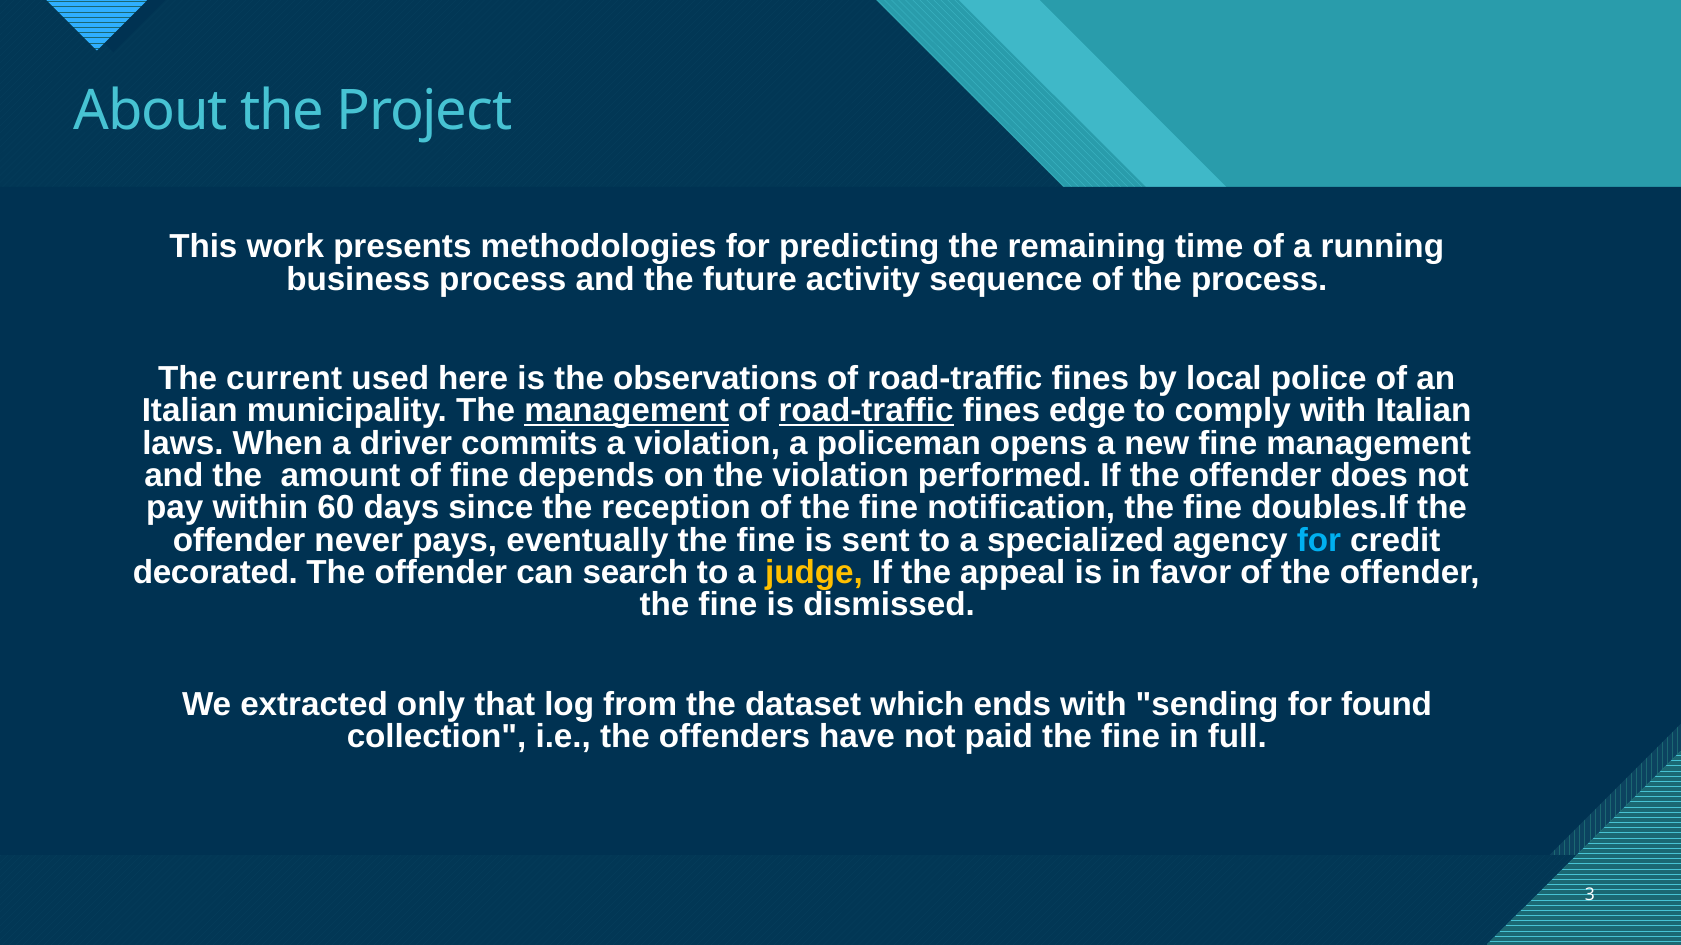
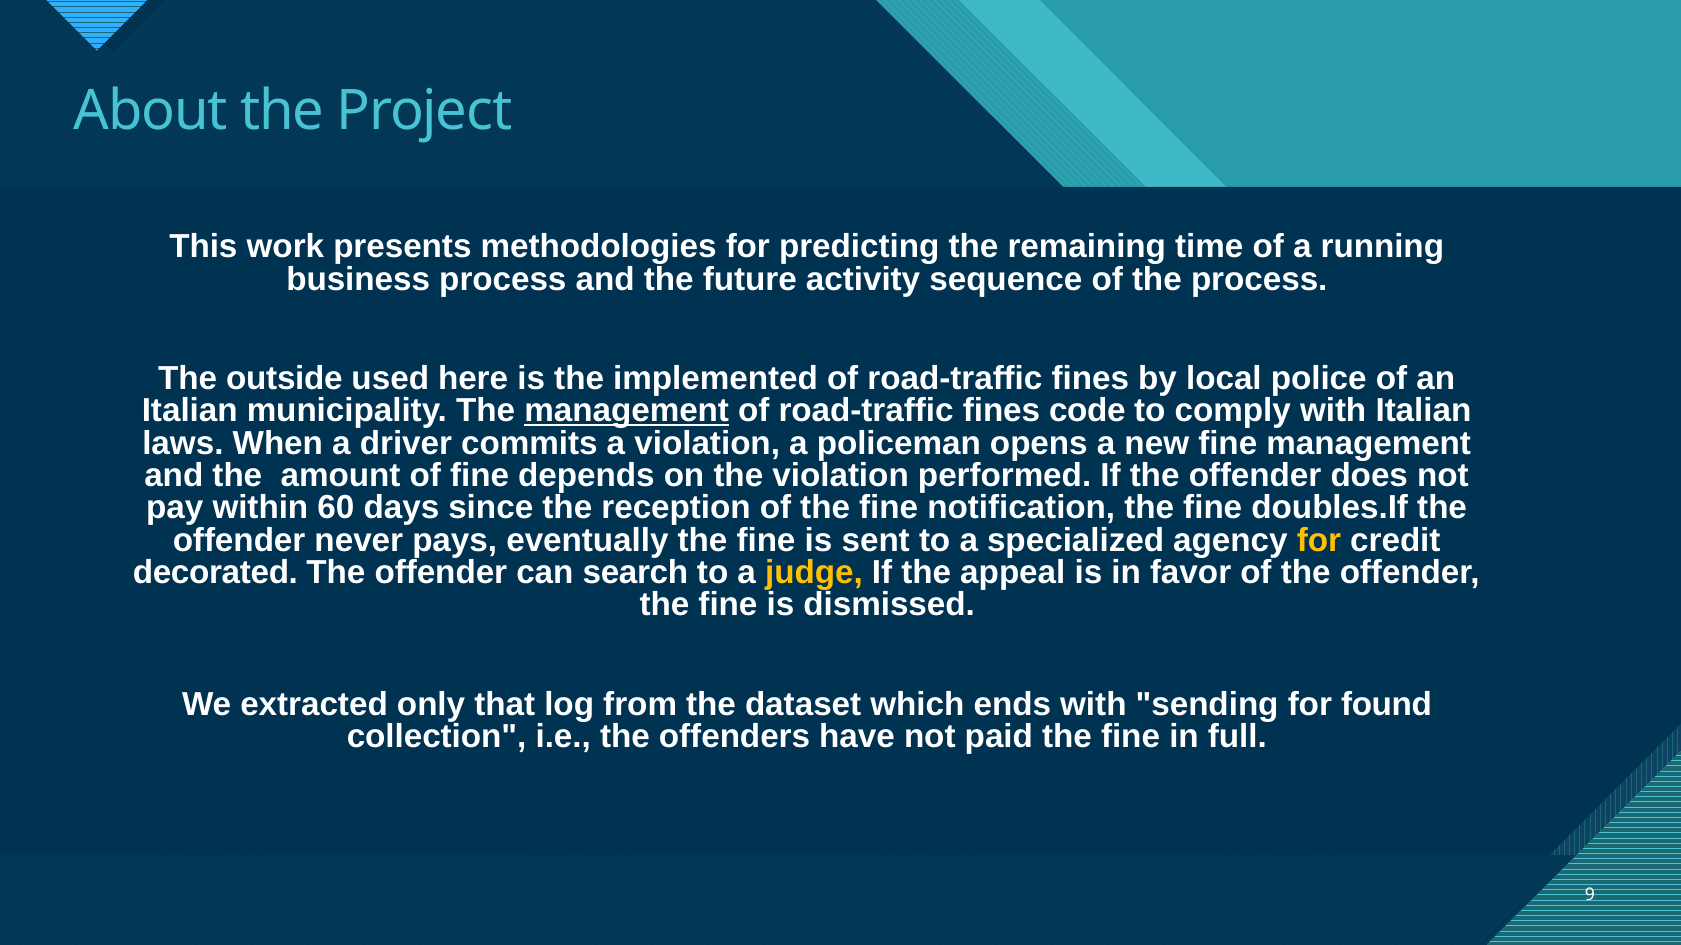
current: current -> outside
observations: observations -> implemented
road-traffic at (866, 411) underline: present -> none
edge: edge -> code
for at (1319, 540) colour: light blue -> yellow
3: 3 -> 9
